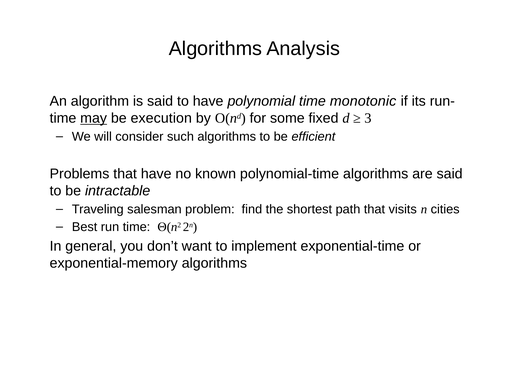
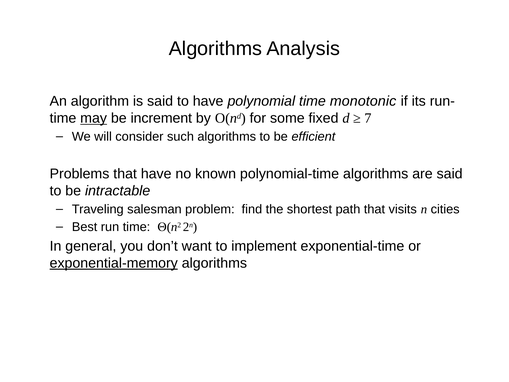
execution: execution -> increment
3: 3 -> 7
exponential-memory underline: none -> present
